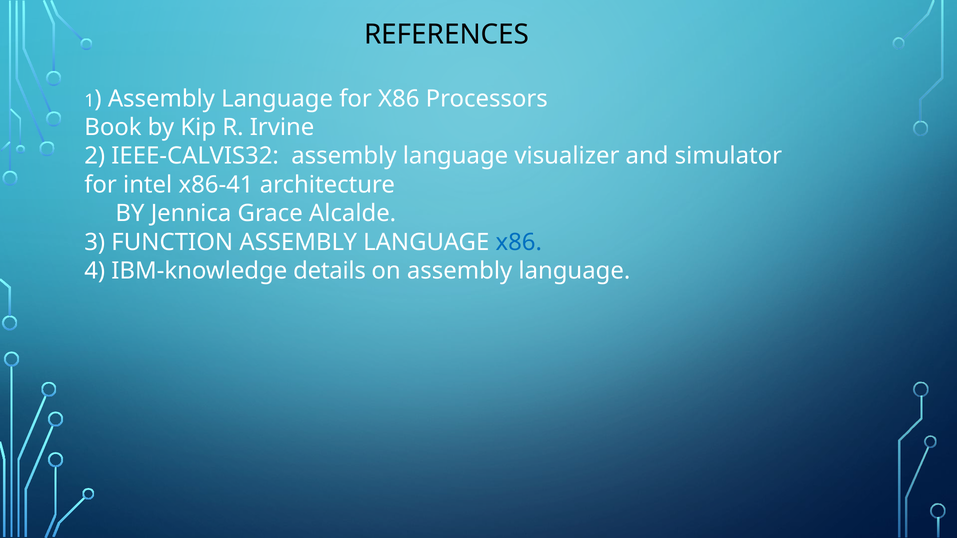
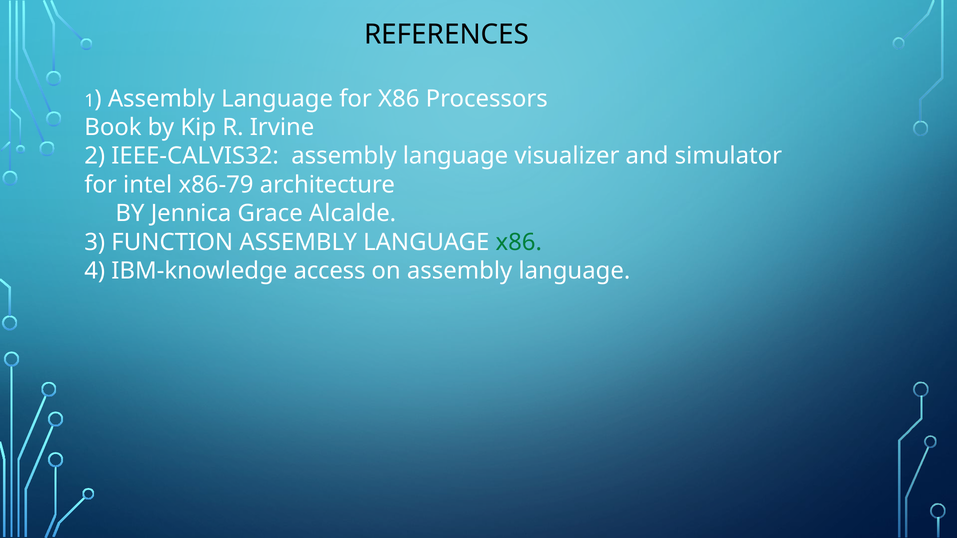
x86-41: x86-41 -> x86-79
x86 at (519, 242) colour: blue -> green
details: details -> access
